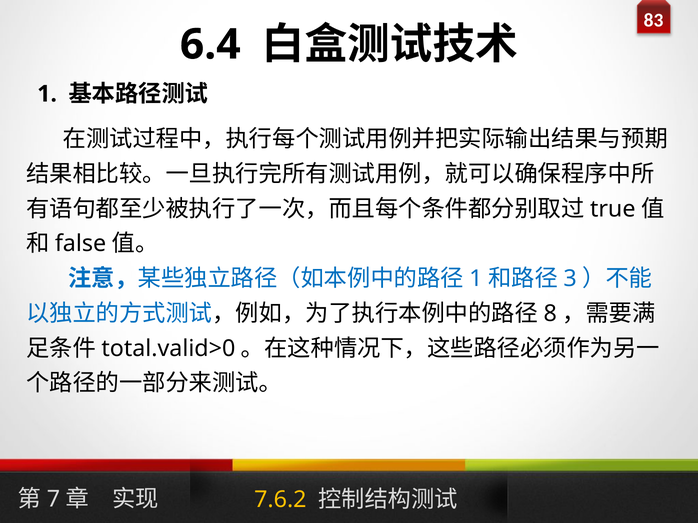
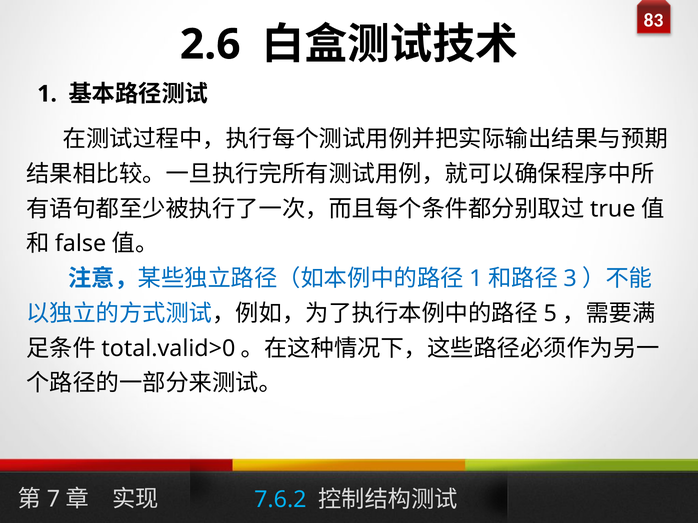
6.4: 6.4 -> 2.6
8: 8 -> 5
7.6.2 colour: yellow -> light blue
